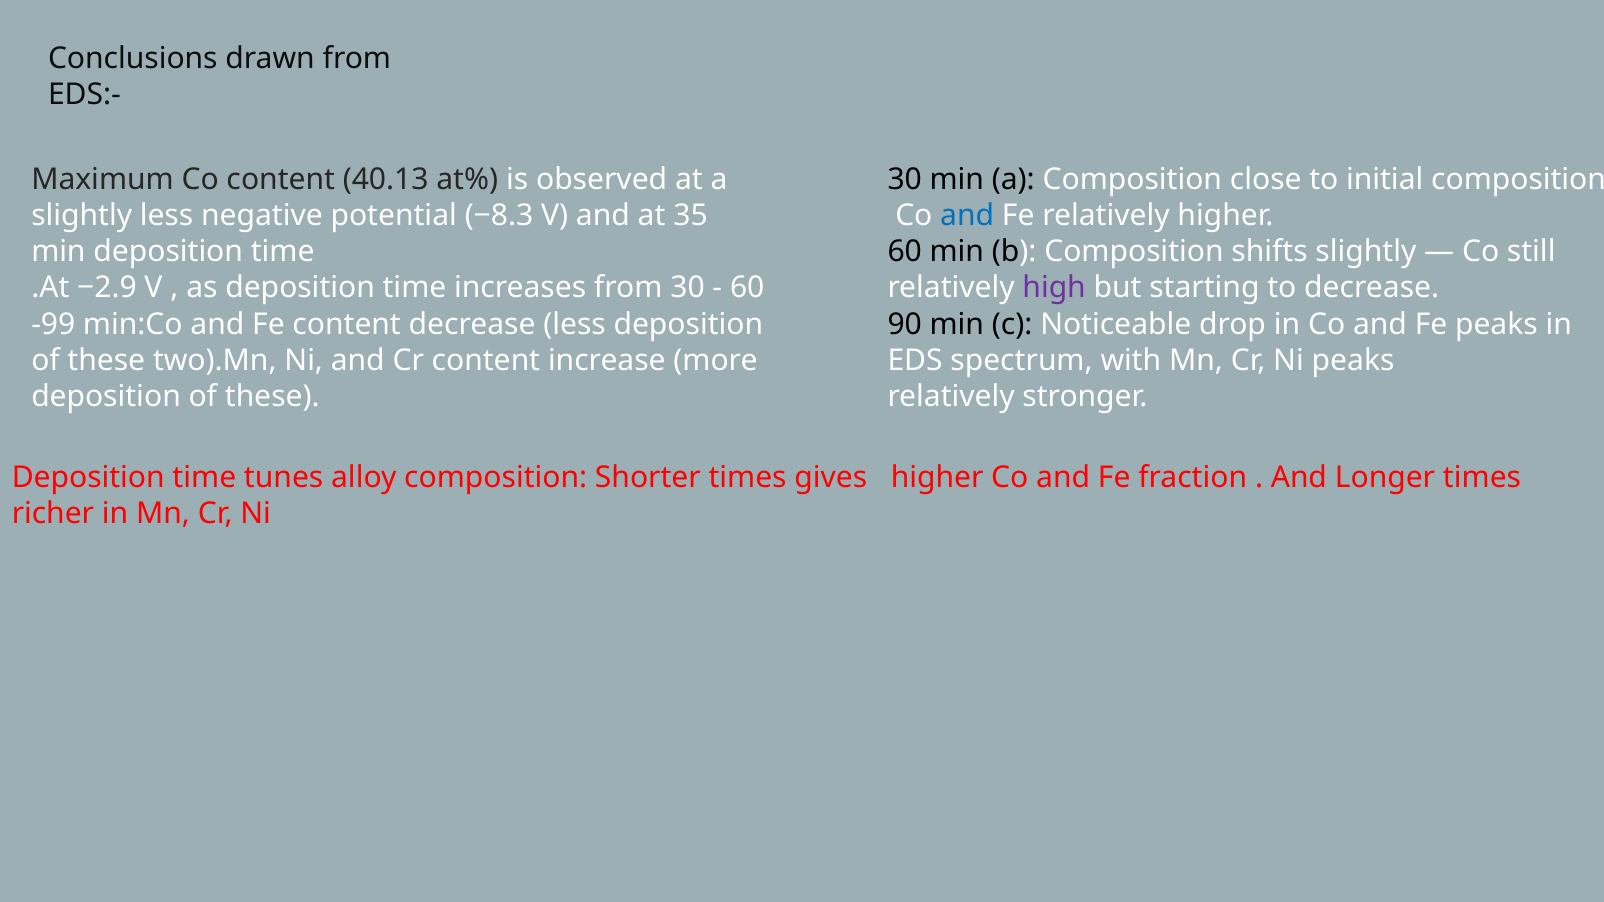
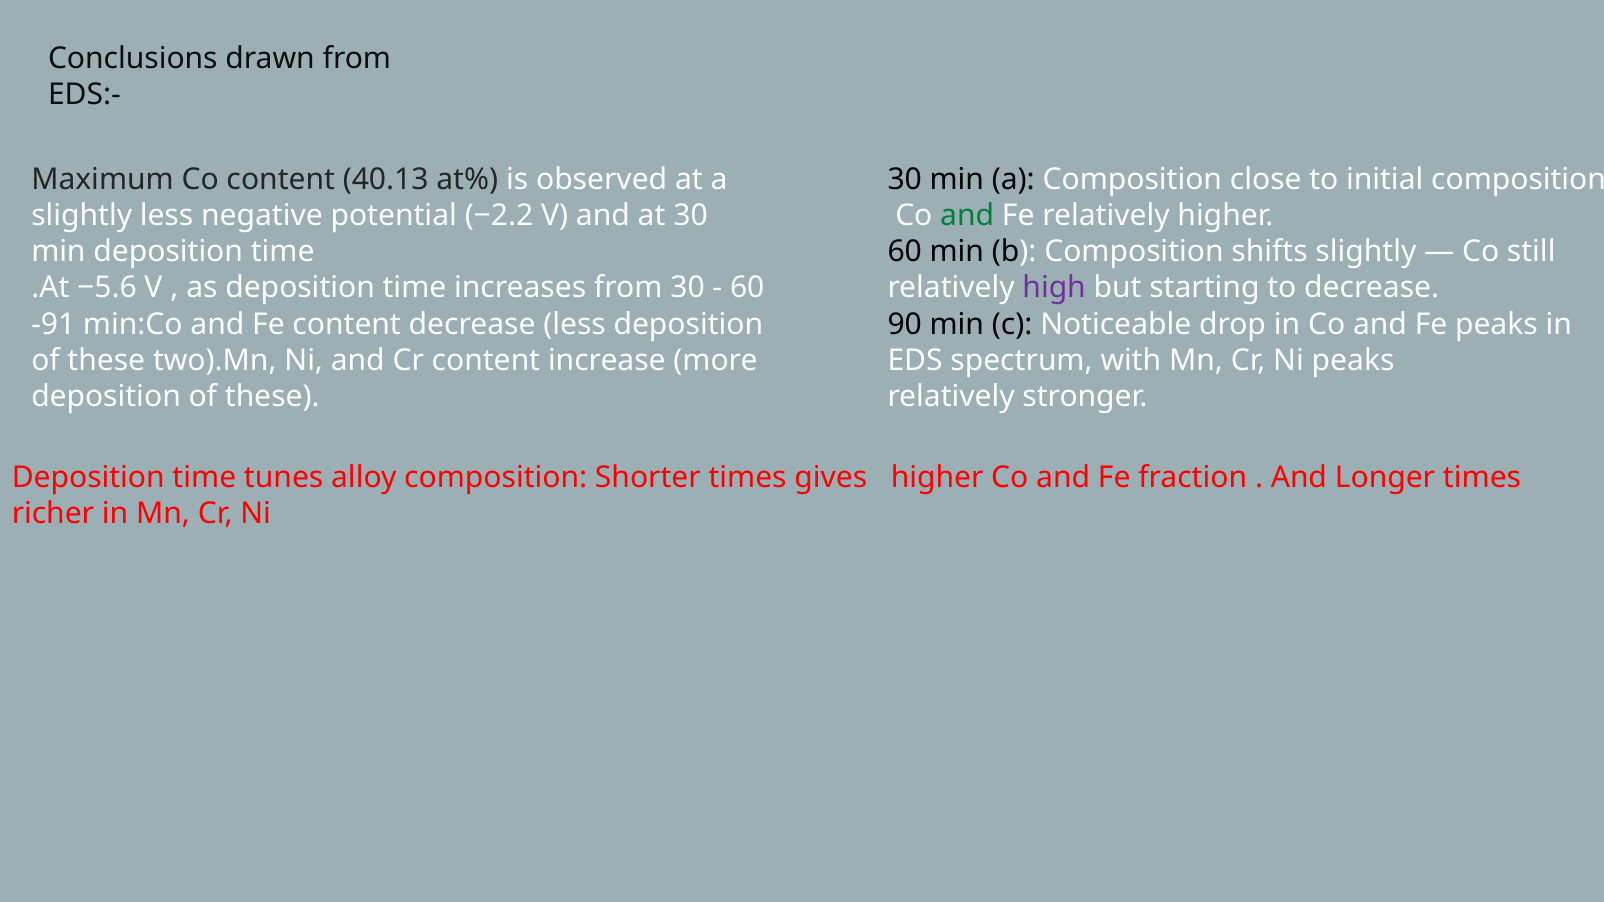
−8.3: −8.3 -> −2.2
at 35: 35 -> 30
and at (967, 216) colour: blue -> green
−2.9: −2.9 -> −5.6
-99: -99 -> -91
